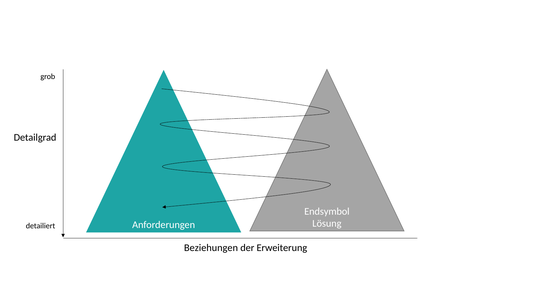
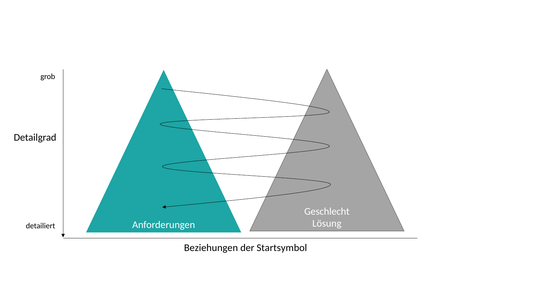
Endsymbol: Endsymbol -> Geschlecht
Erweiterung: Erweiterung -> Startsymbol
